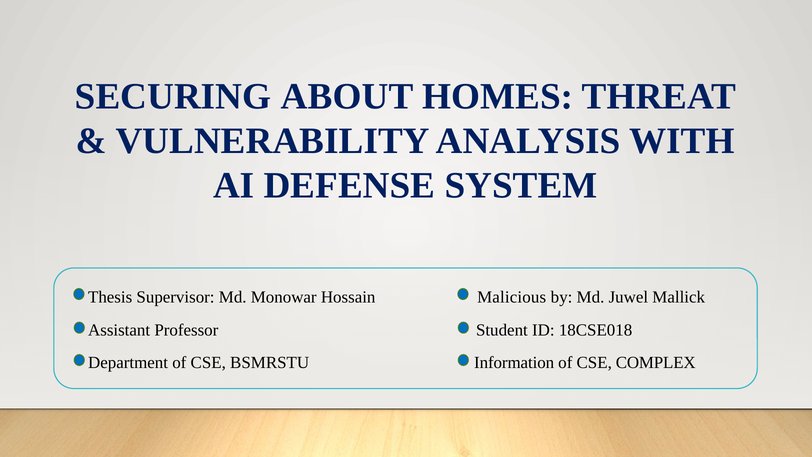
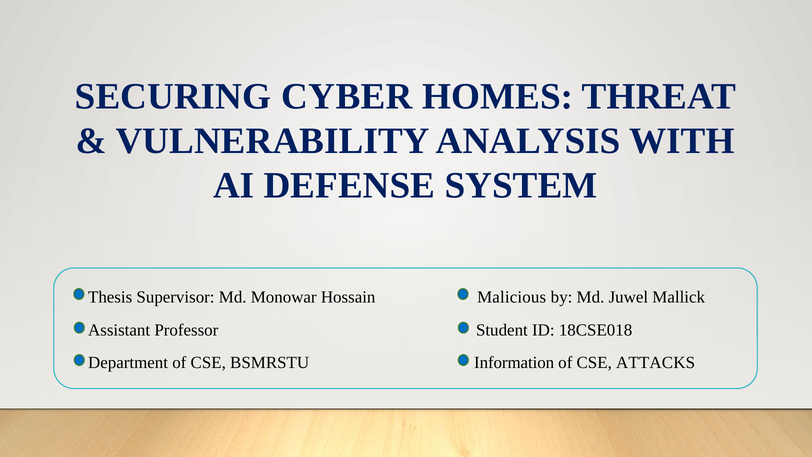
ABOUT: ABOUT -> CYBER
COMPLEX: COMPLEX -> ATTACKS
